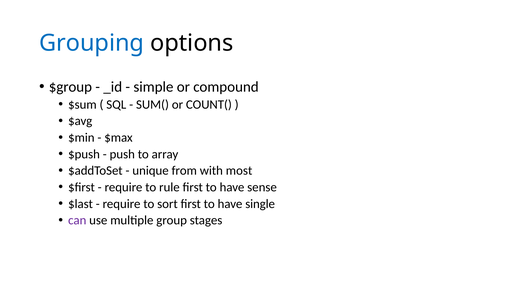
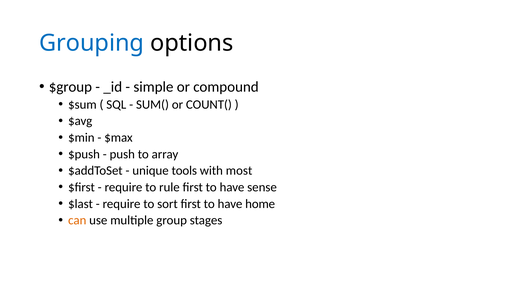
from: from -> tools
single: single -> home
can colour: purple -> orange
